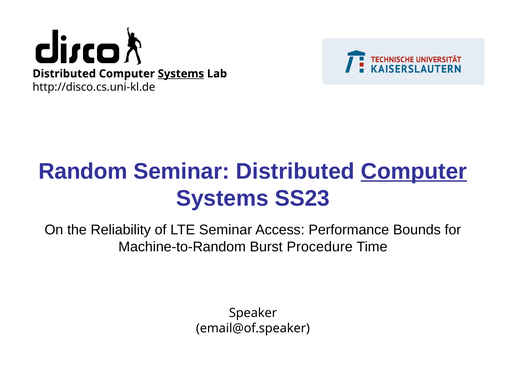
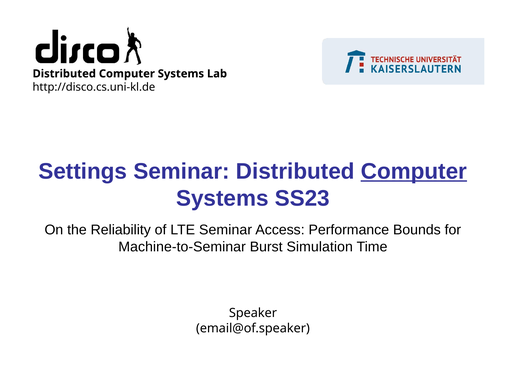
Systems at (181, 74) underline: present -> none
Random: Random -> Settings
Machine-to-Random: Machine-to-Random -> Machine-to-Seminar
Procedure: Procedure -> Simulation
